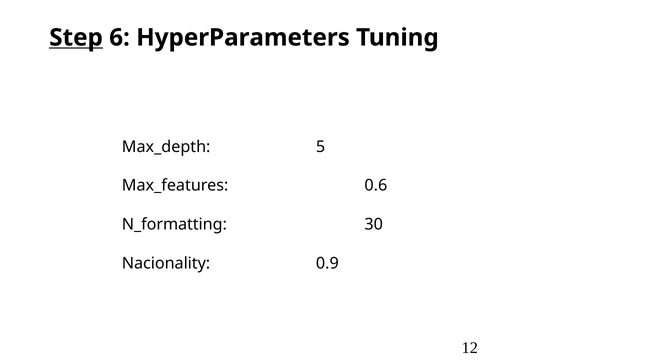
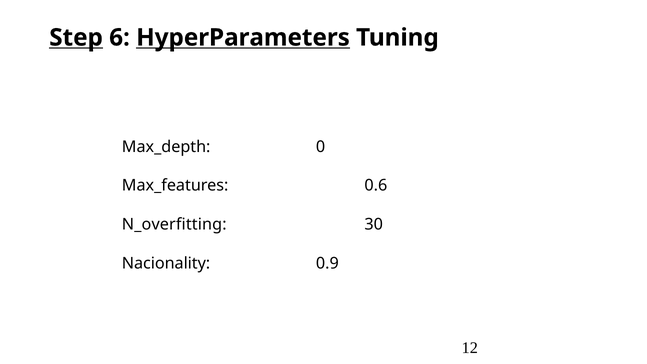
HyperParameters underline: none -> present
5: 5 -> 0
N_formatting: N_formatting -> N_overfitting
